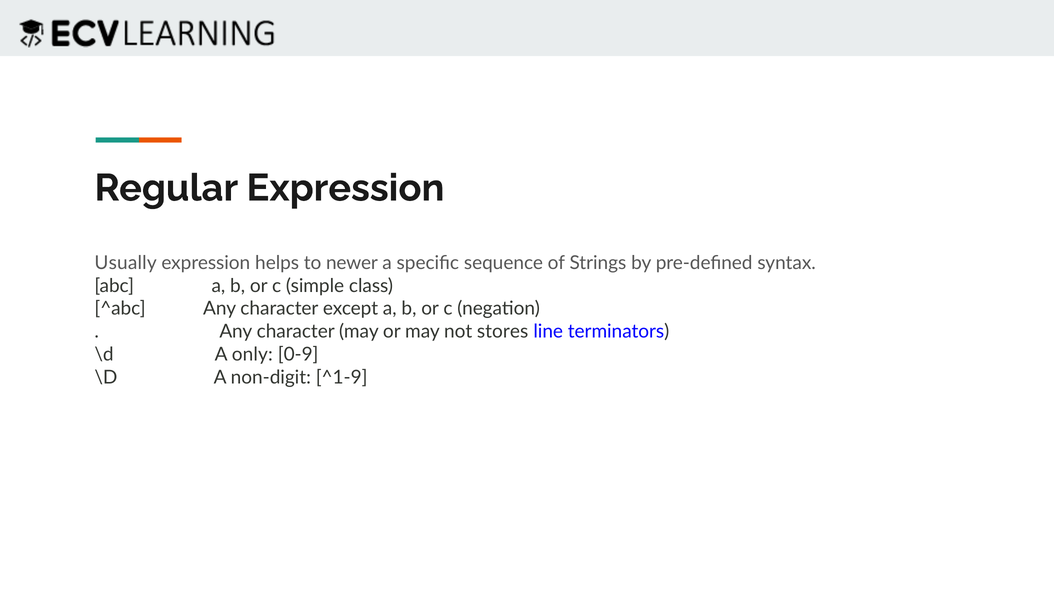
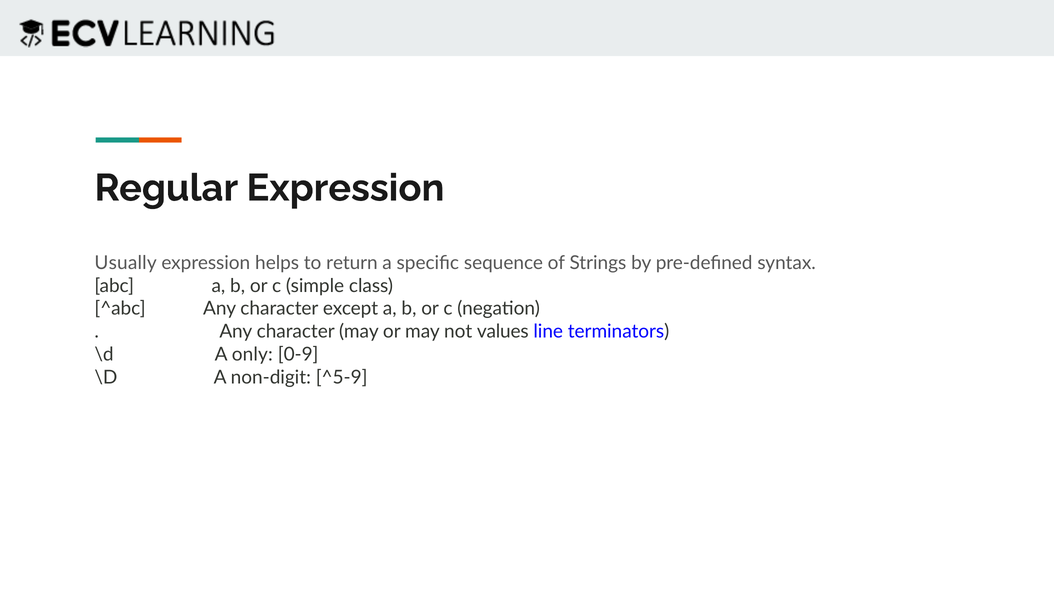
newer: newer -> return
stores: stores -> values
^1-9: ^1-9 -> ^5-9
